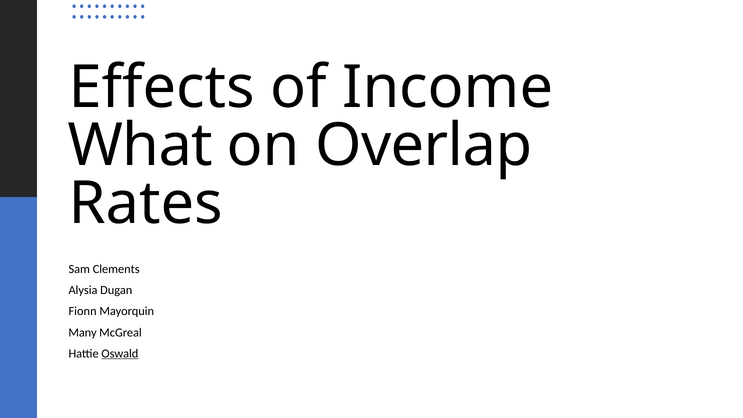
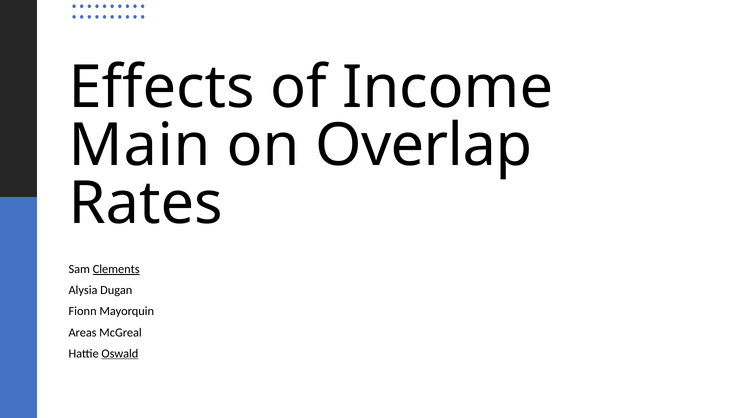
What: What -> Main
Clements underline: none -> present
Many: Many -> Areas
